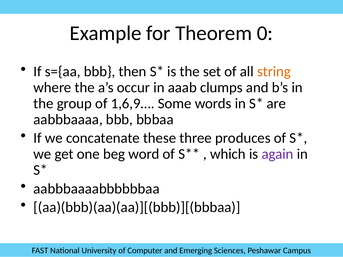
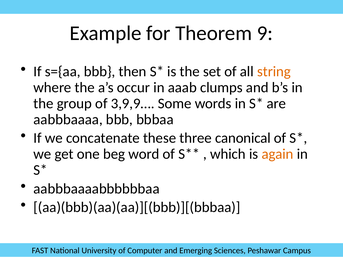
0: 0 -> 9
1,6,9…: 1,6,9… -> 3,9,9…
produces: produces -> canonical
again colour: purple -> orange
